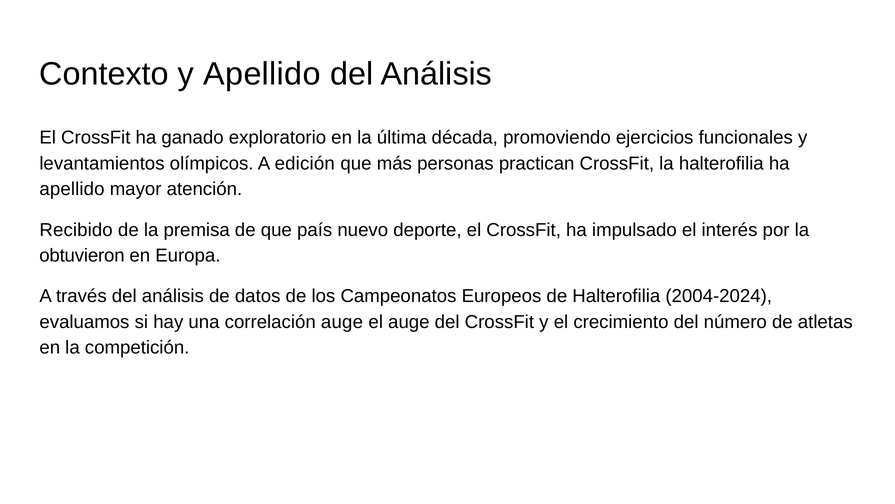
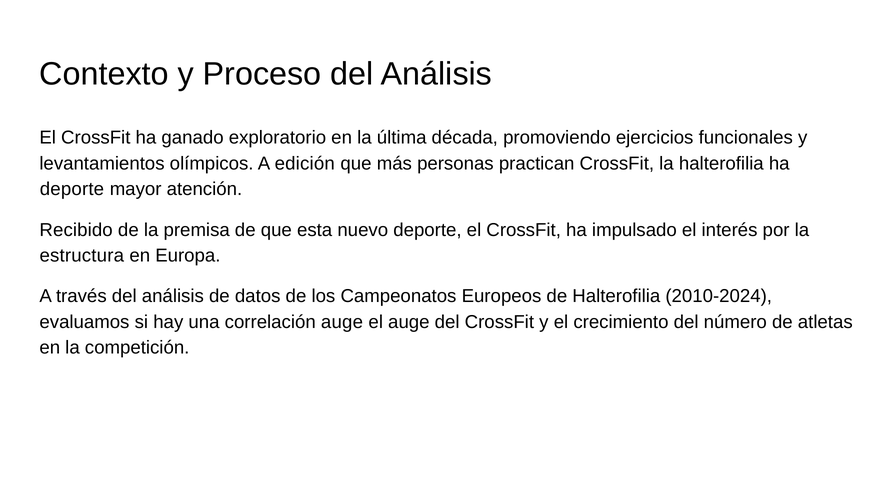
y Apellido: Apellido -> Proceso
apellido at (72, 189): apellido -> deporte
país: país -> esta
obtuvieron: obtuvieron -> estructura
2004-2024: 2004-2024 -> 2010-2024
